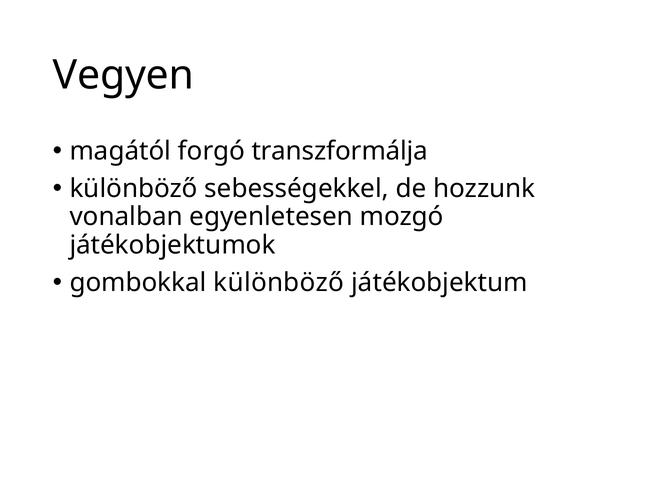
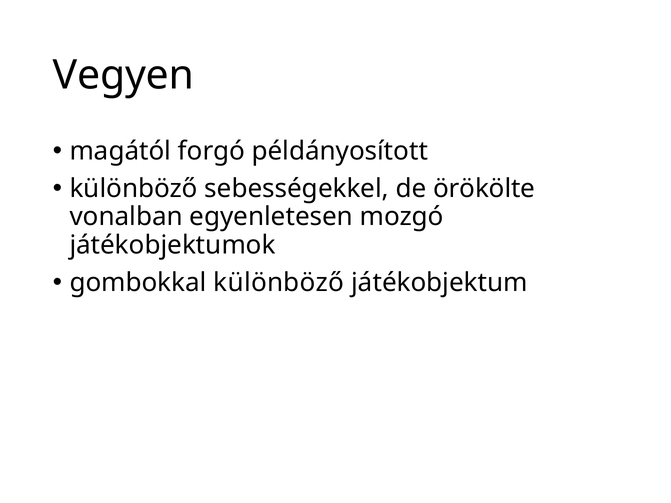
transzformálja: transzformálja -> példányosított
hozzunk: hozzunk -> örökölte
